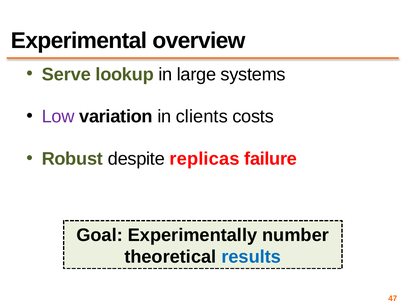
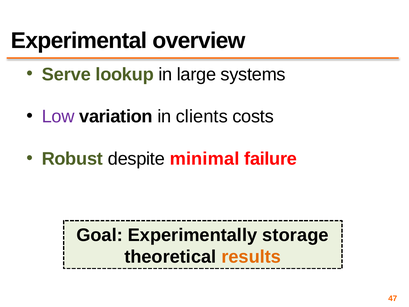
replicas: replicas -> minimal
number: number -> storage
results colour: blue -> orange
